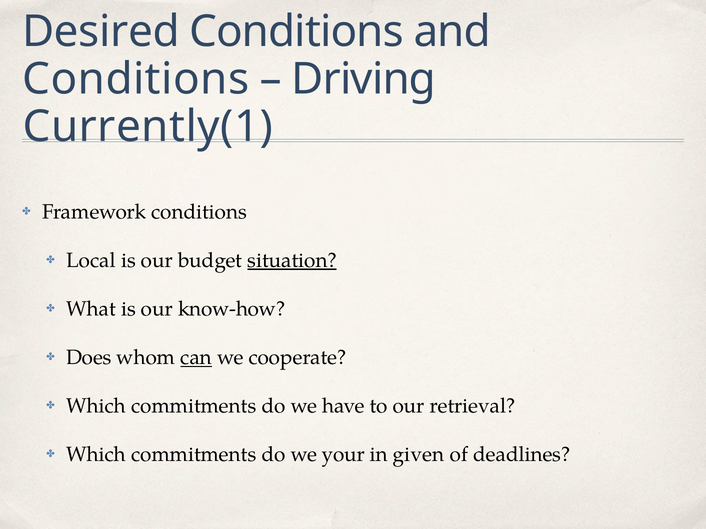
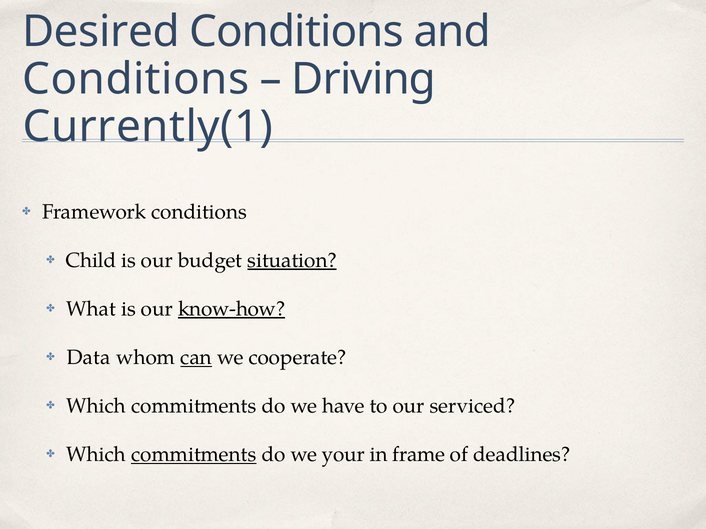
Local: Local -> Child
know-how underline: none -> present
Does: Does -> Data
retrieval: retrieval -> serviced
commitments at (194, 455) underline: none -> present
given: given -> frame
